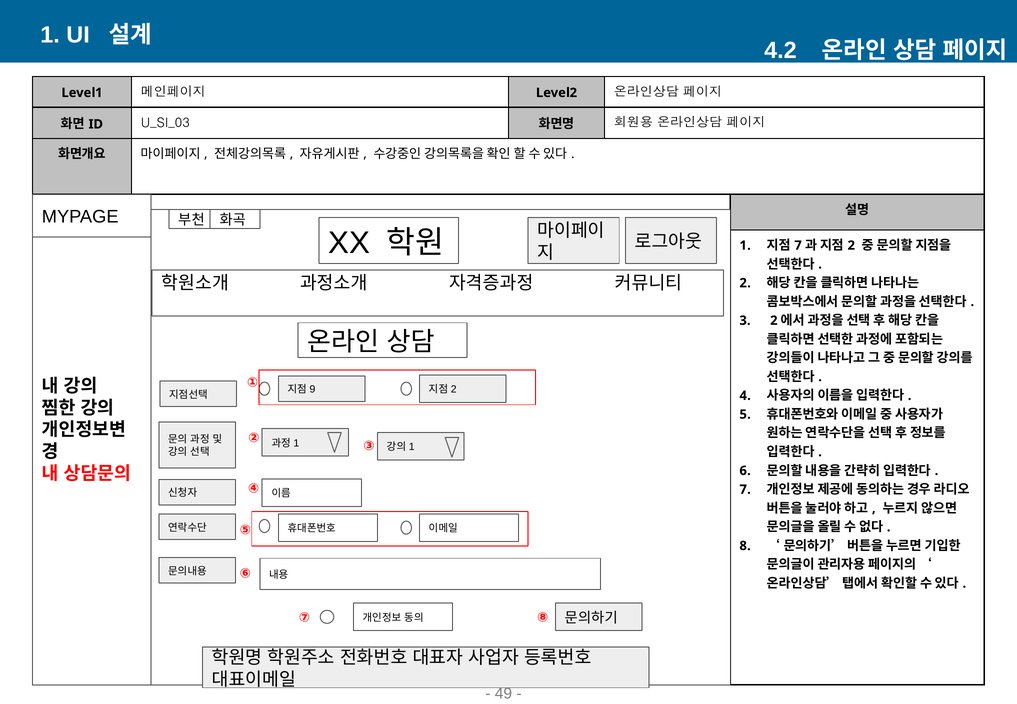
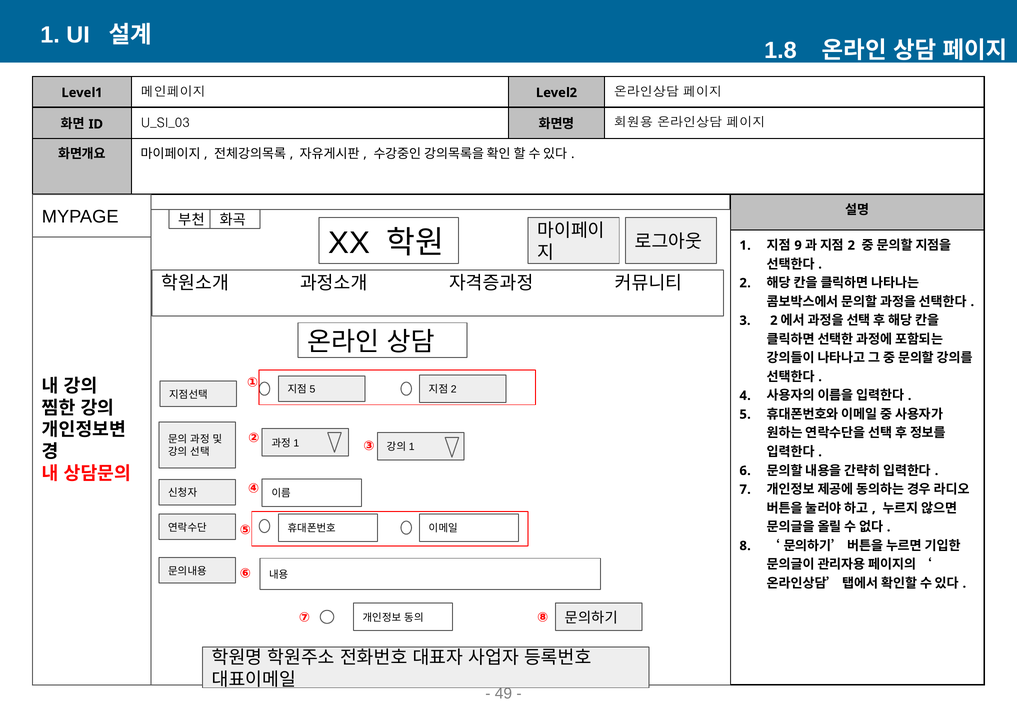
4.2: 4.2 -> 1.8
7 at (798, 245): 7 -> 9
9 at (312, 389): 9 -> 5
